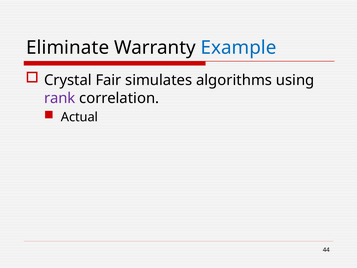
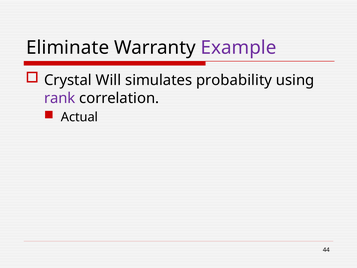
Example colour: blue -> purple
Fair: Fair -> Will
algorithms: algorithms -> probability
